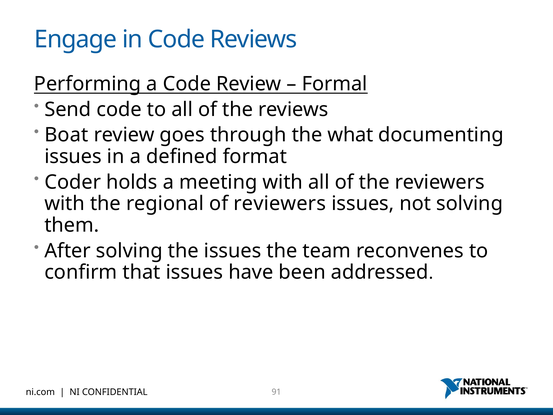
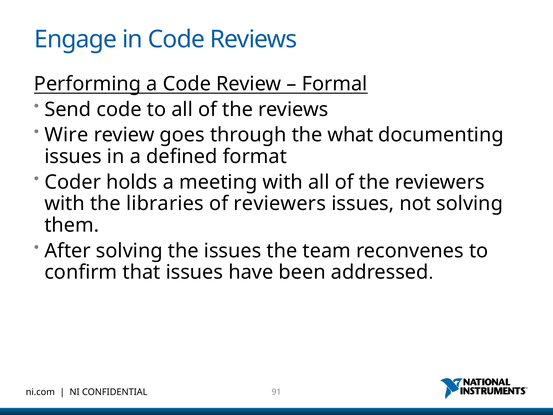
Boat: Boat -> Wire
regional: regional -> libraries
